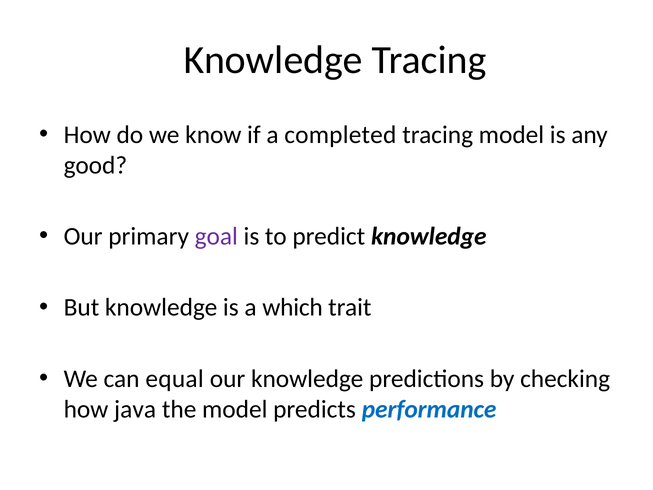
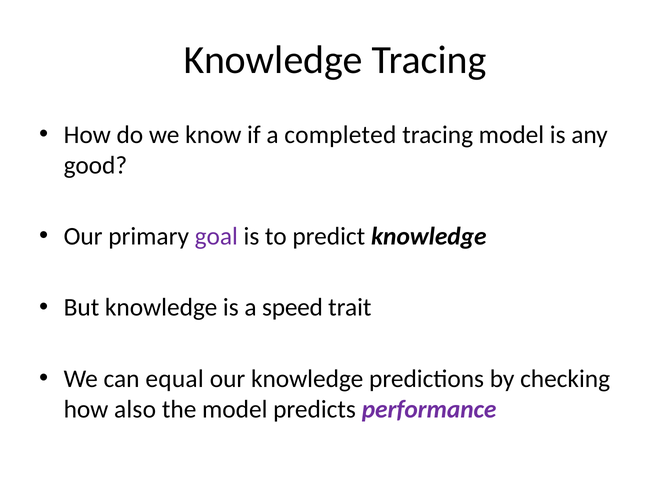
which: which -> speed
java: java -> also
performance colour: blue -> purple
